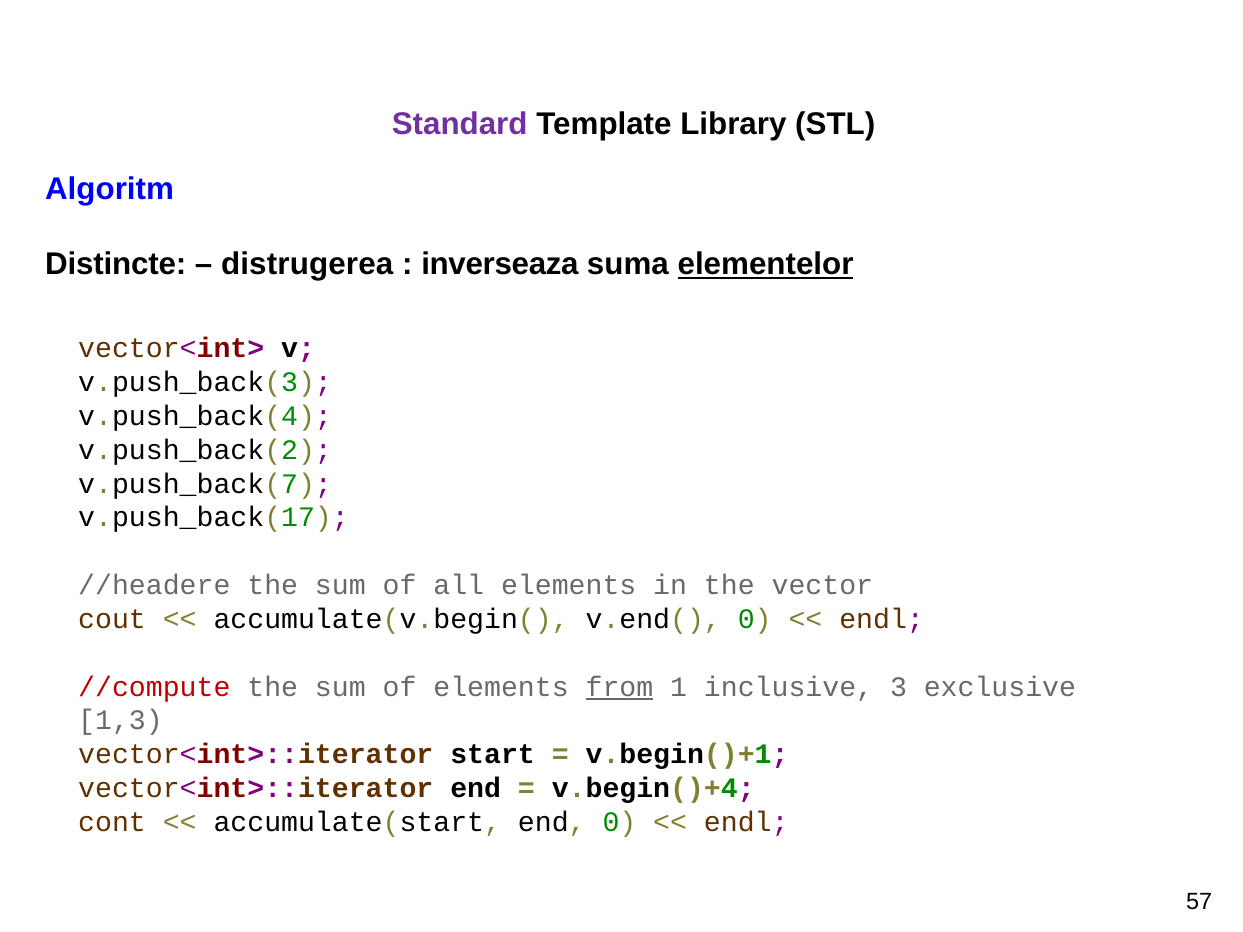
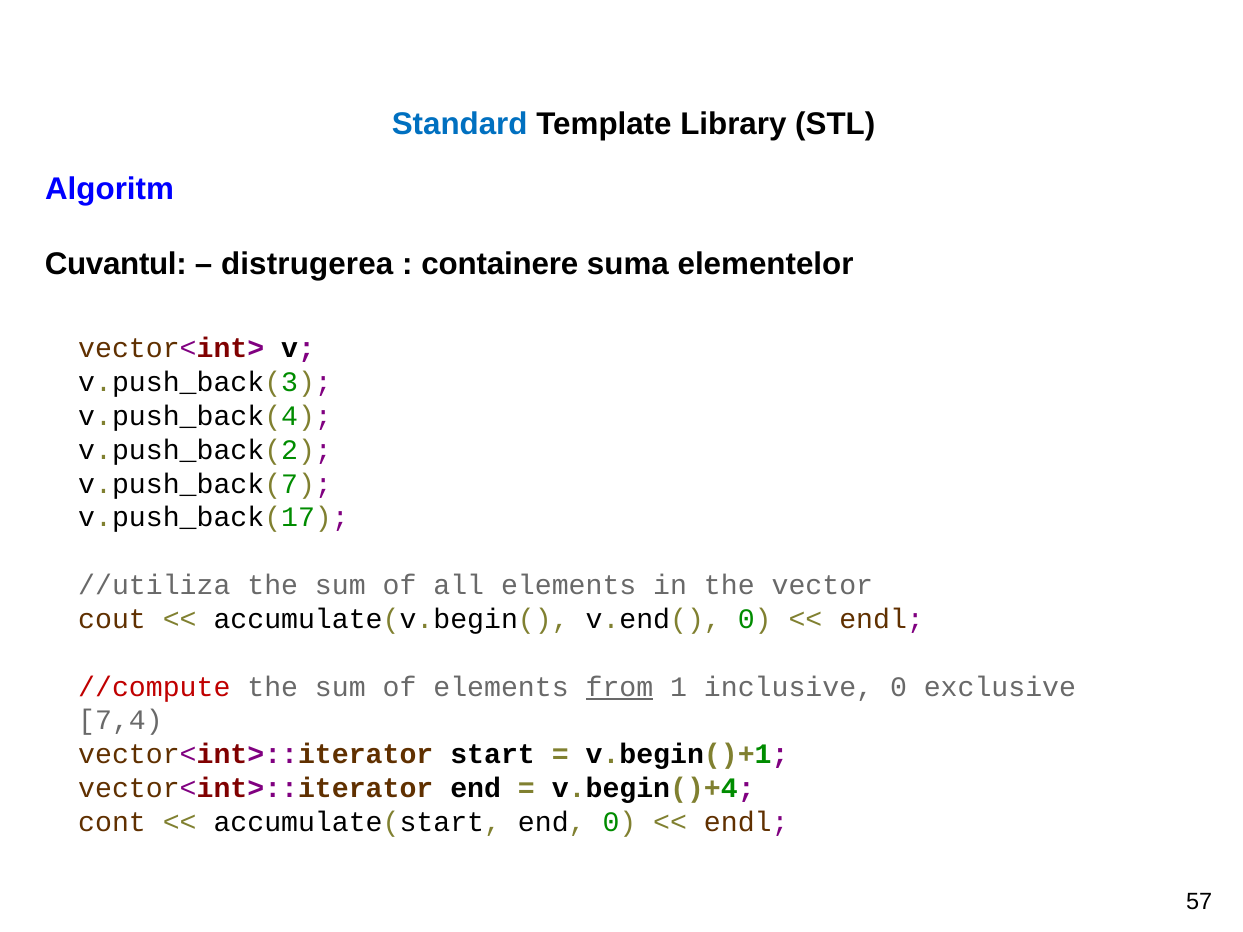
Standard colour: purple -> blue
Distincte: Distincte -> Cuvantul
inverseaza: inverseaza -> containere
elementelor underline: present -> none
//headere: //headere -> //utiliza
inclusive 3: 3 -> 0
1,3: 1,3 -> 7,4
